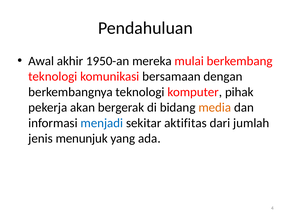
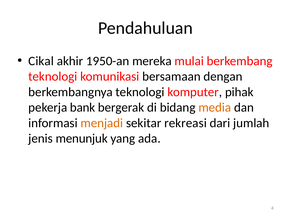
Awal: Awal -> Cikal
akan: akan -> bank
menjadi colour: blue -> orange
aktifitas: aktifitas -> rekreasi
